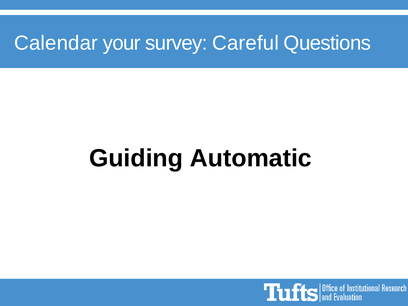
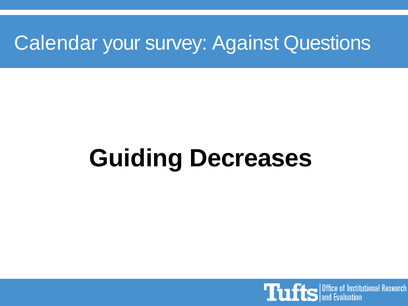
Careful: Careful -> Against
Automatic: Automatic -> Decreases
